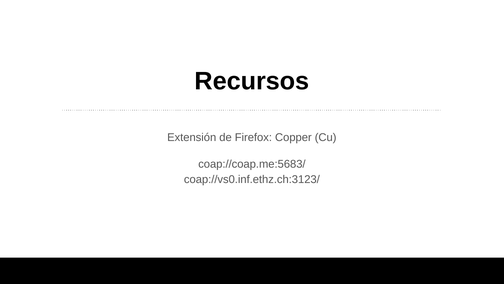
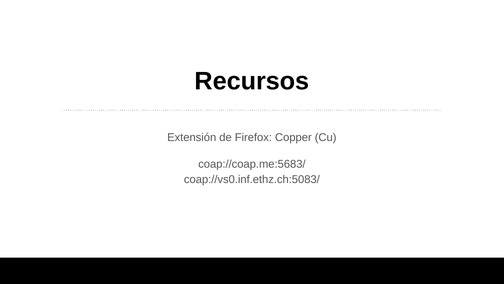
coap://vs0.inf.ethz.ch:3123/: coap://vs0.inf.ethz.ch:3123/ -> coap://vs0.inf.ethz.ch:5083/
